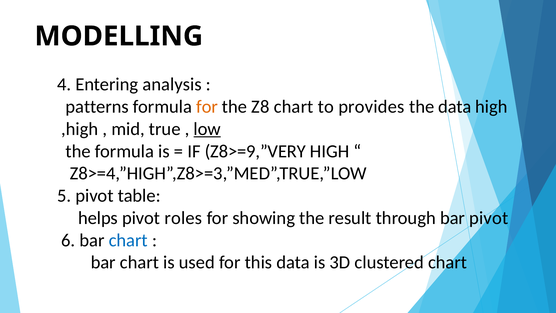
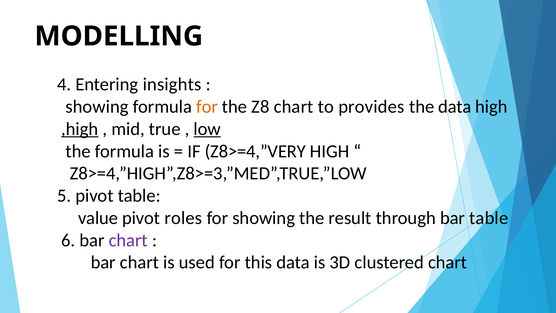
analysis: analysis -> insights
patterns at (97, 107): patterns -> showing
,high underline: none -> present
Z8>=9,”VERY: Z8>=9,”VERY -> Z8>=4,”VERY
helps: helps -> value
bar pivot: pivot -> table
chart at (128, 240) colour: blue -> purple
